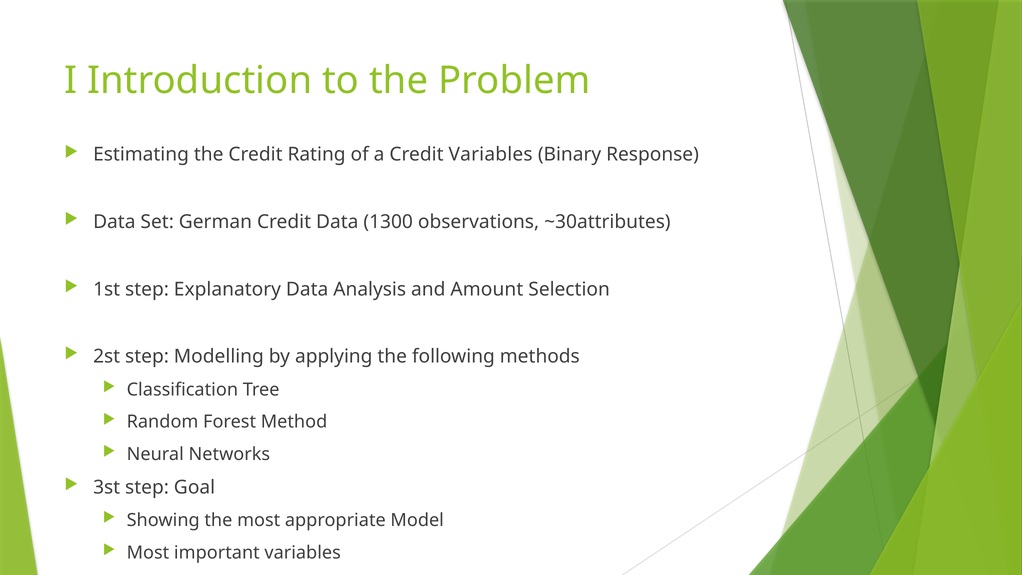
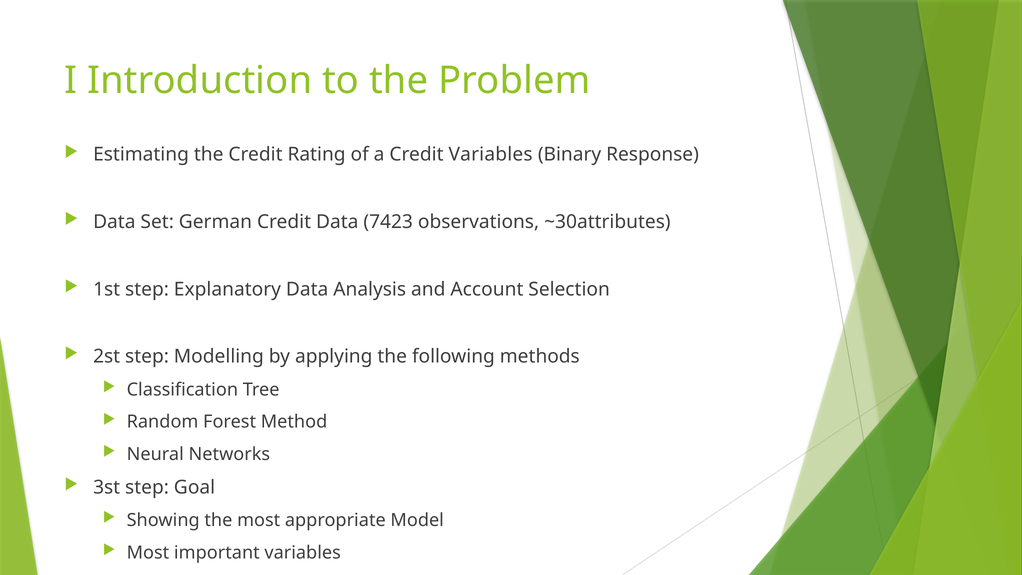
1300: 1300 -> 7423
Amount: Amount -> Account
